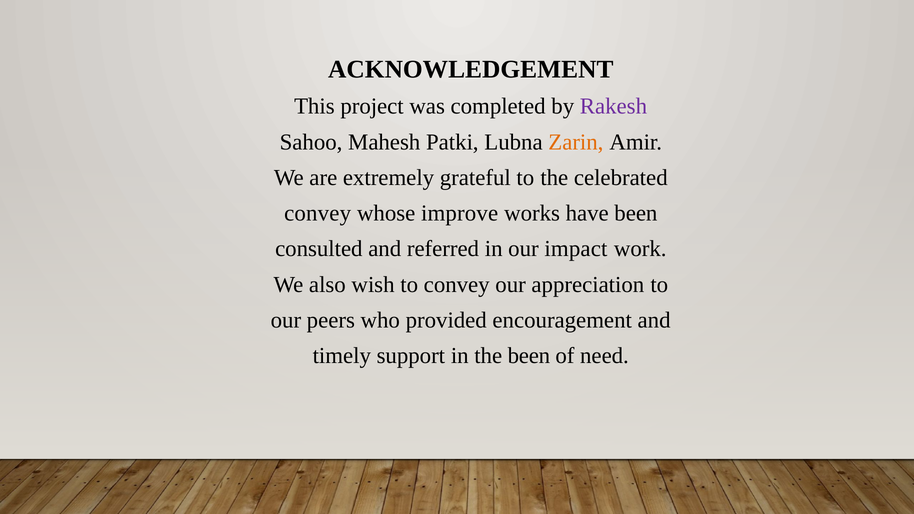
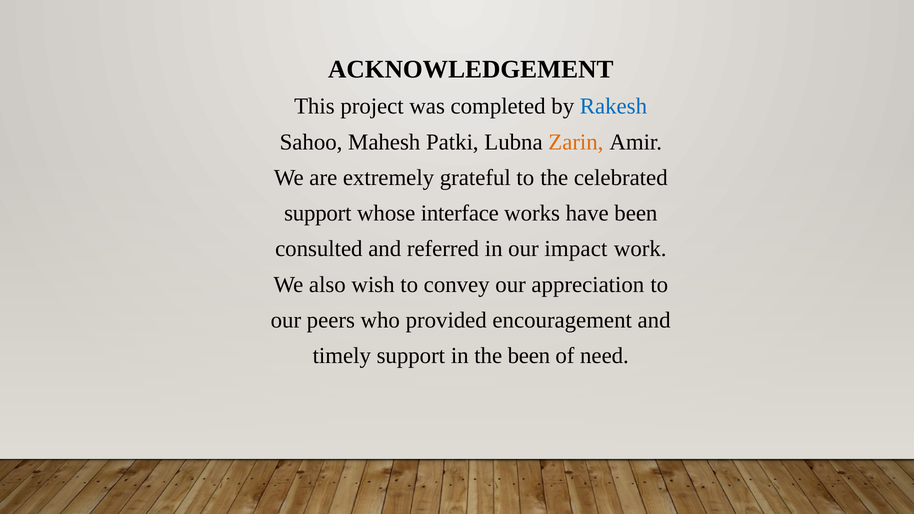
Rakesh colour: purple -> blue
convey at (318, 213): convey -> support
improve: improve -> interface
